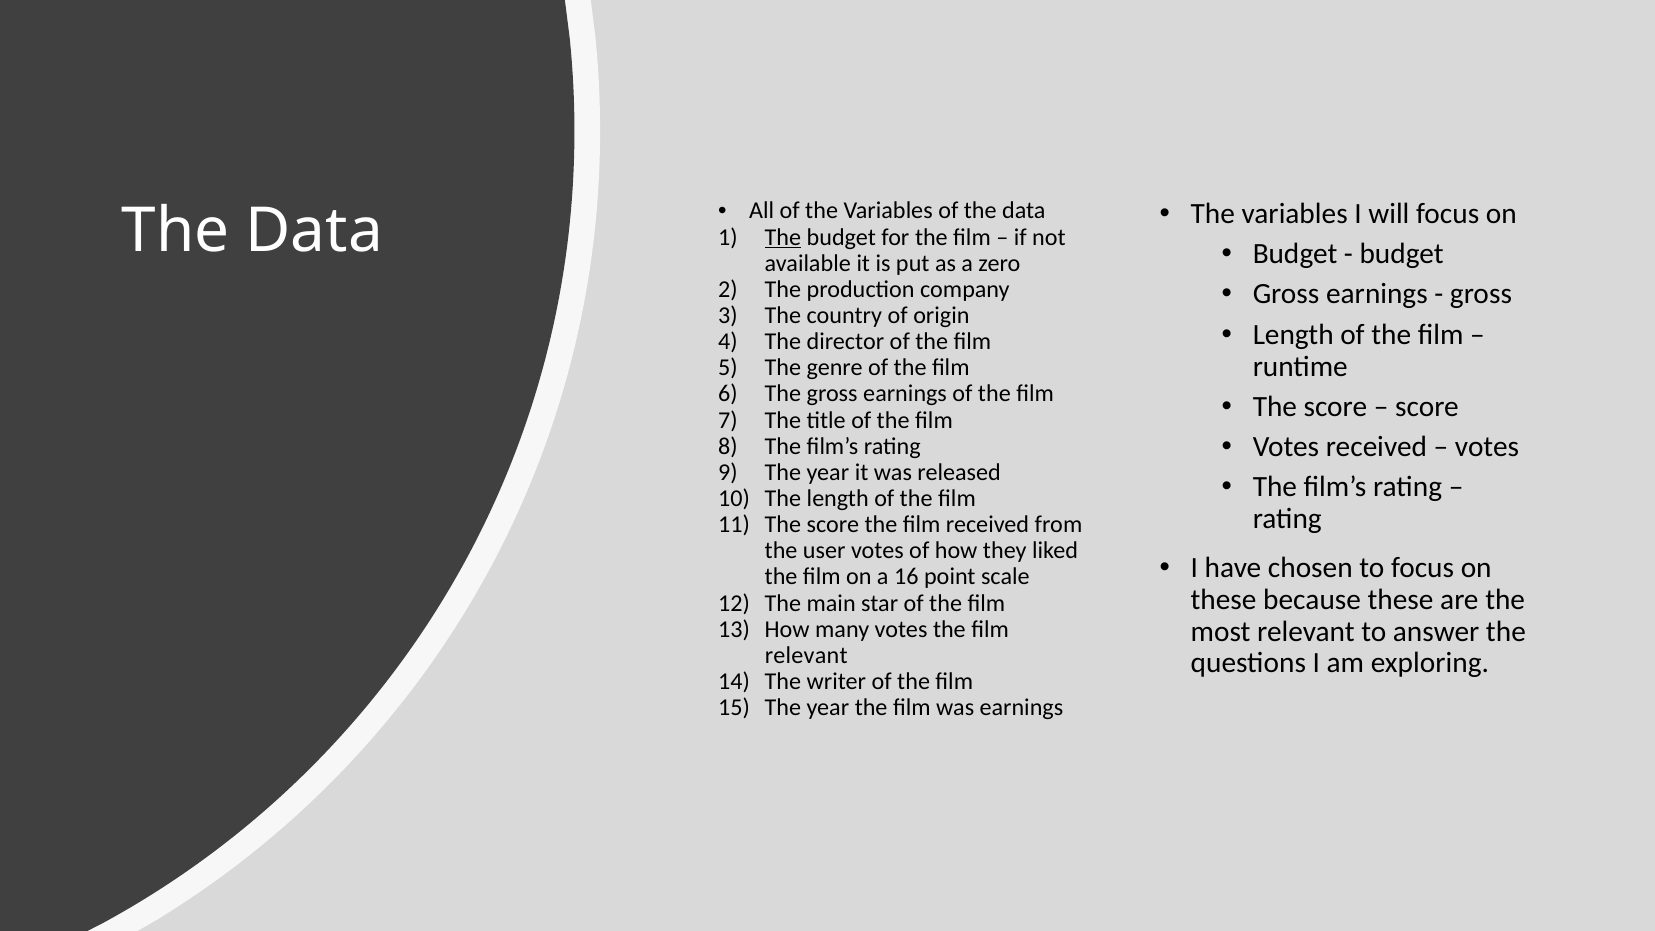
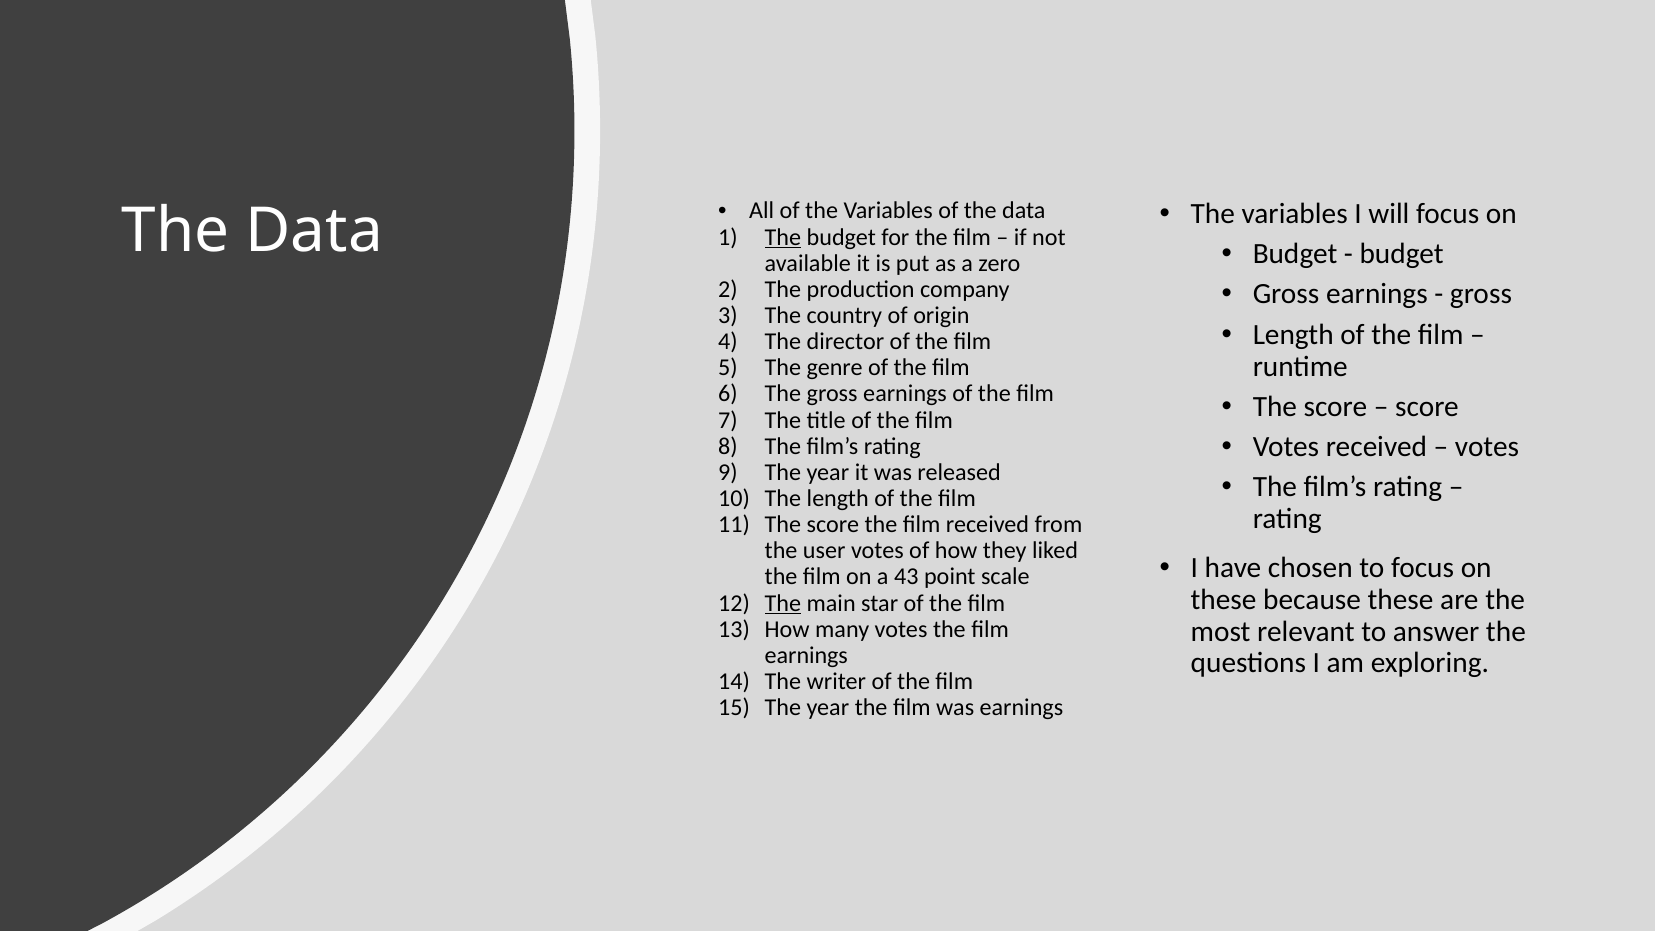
16: 16 -> 43
The at (783, 603) underline: none -> present
relevant at (806, 655): relevant -> earnings
